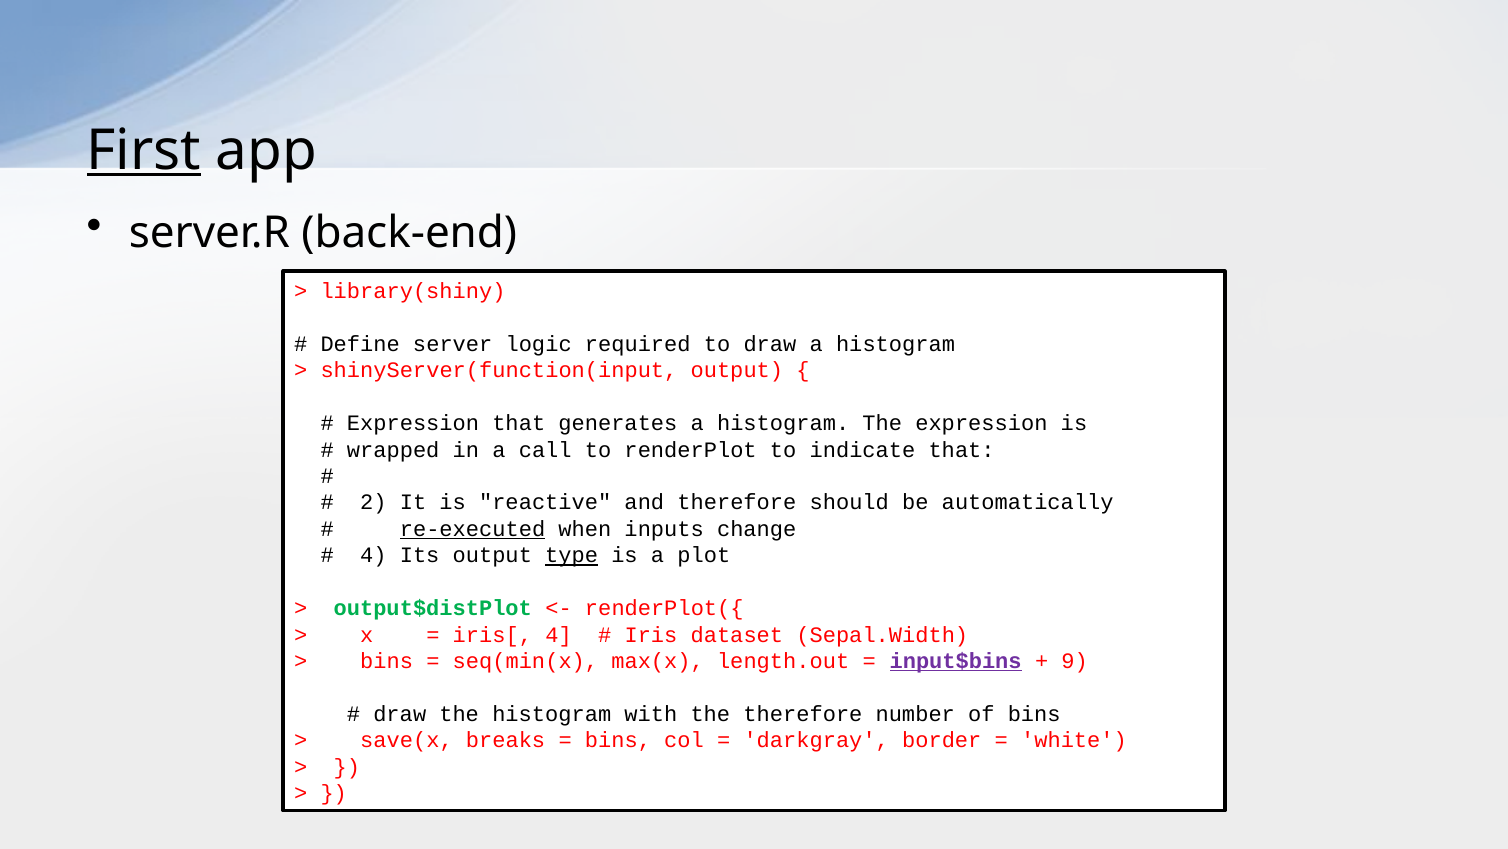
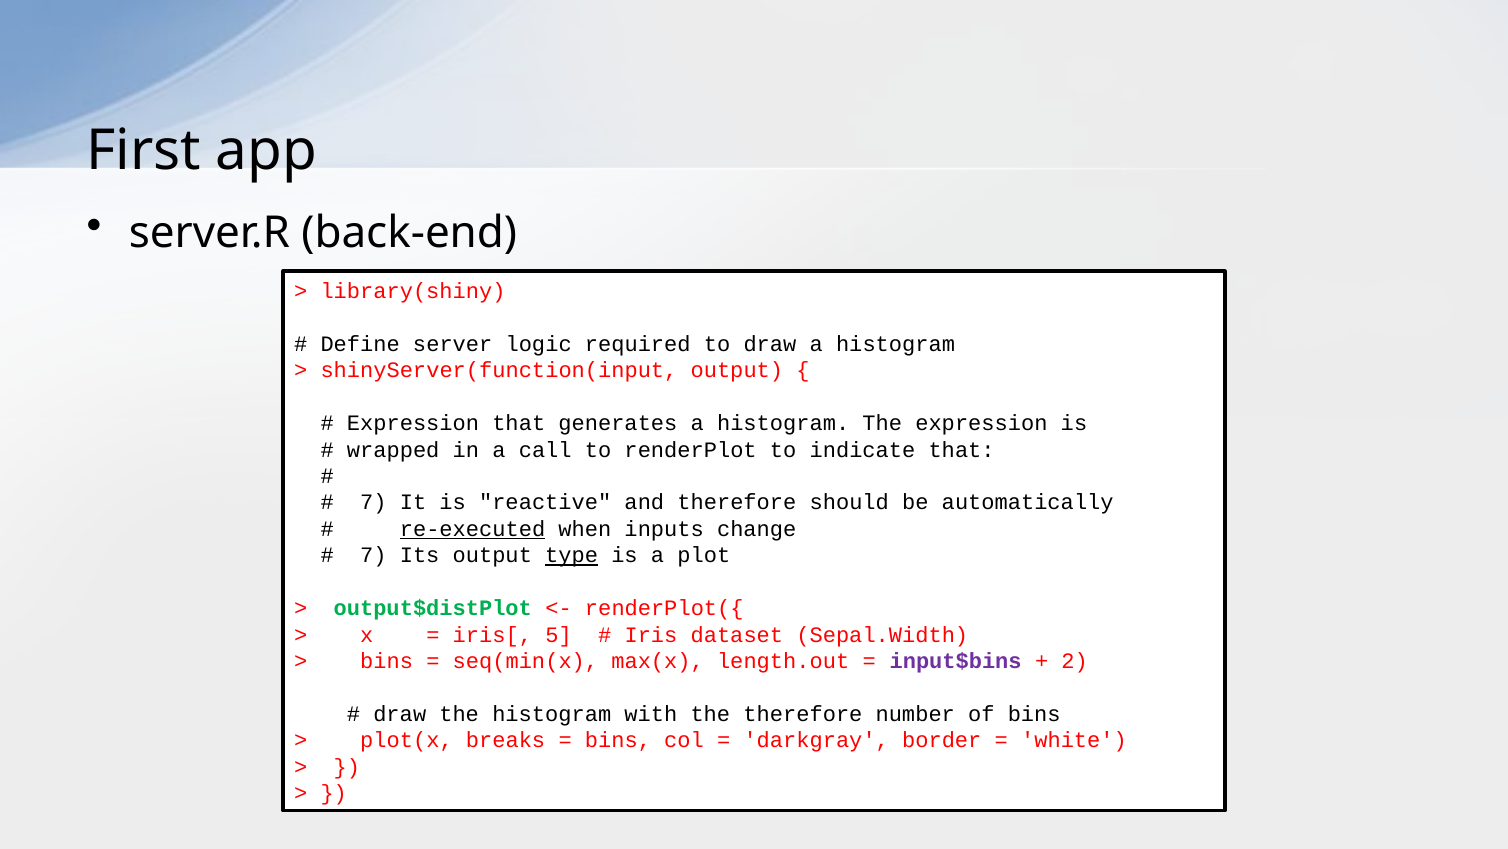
First underline: present -> none
2 at (373, 502): 2 -> 7
4 at (373, 555): 4 -> 7
iris[ 4: 4 -> 5
input$bins underline: present -> none
9: 9 -> 2
save(x: save(x -> plot(x
